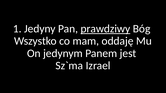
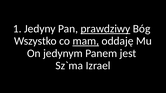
mam underline: none -> present
